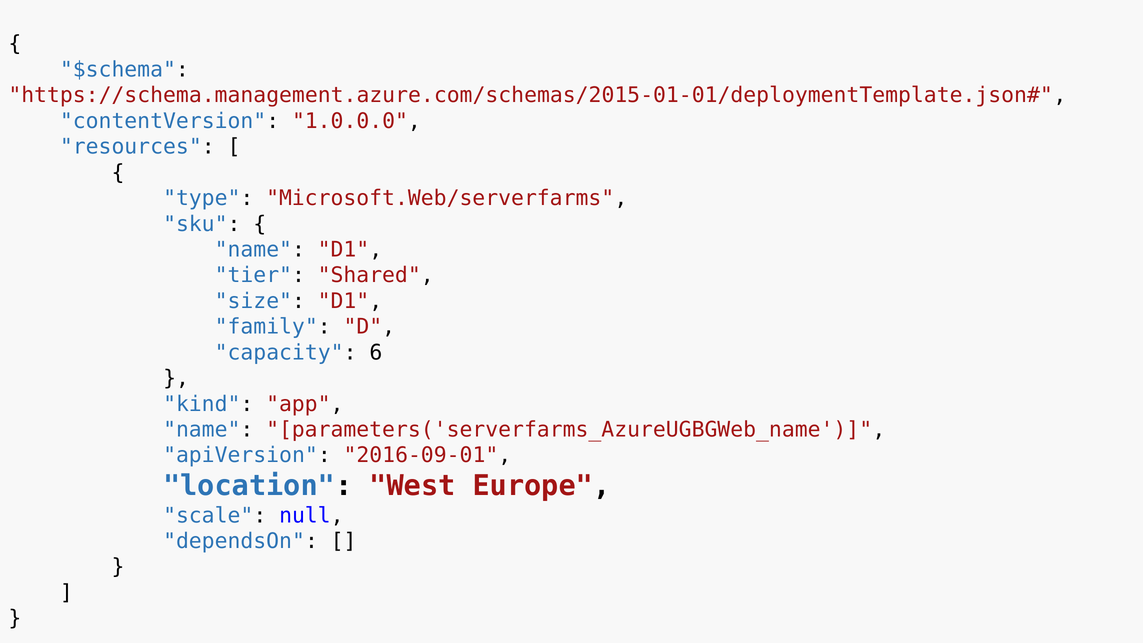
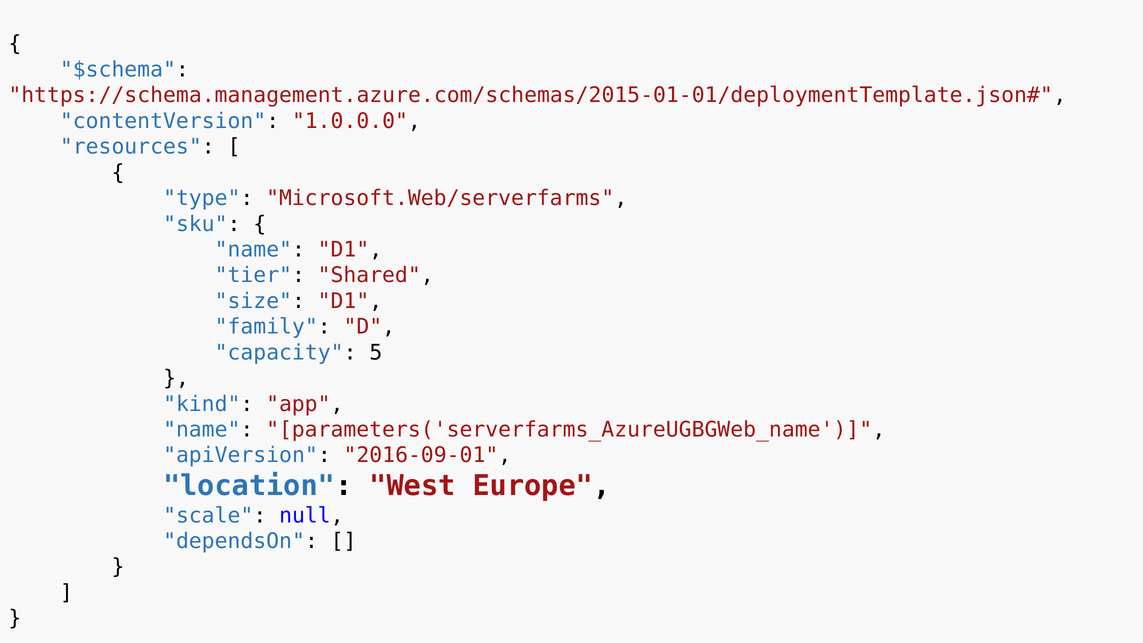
6: 6 -> 5
